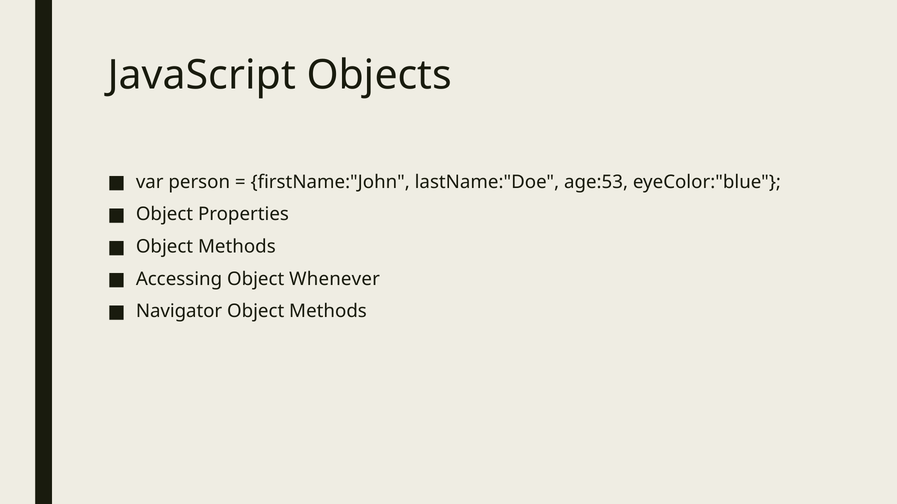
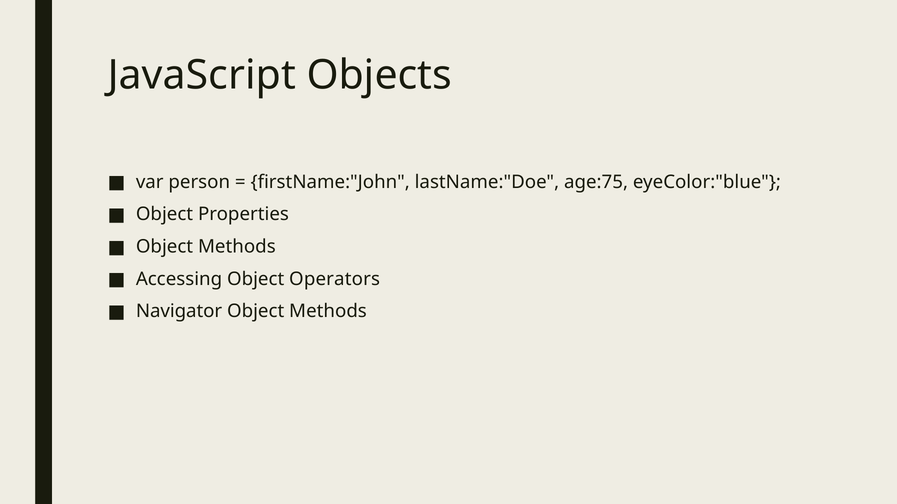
age:53: age:53 -> age:75
Whenever: Whenever -> Operators
